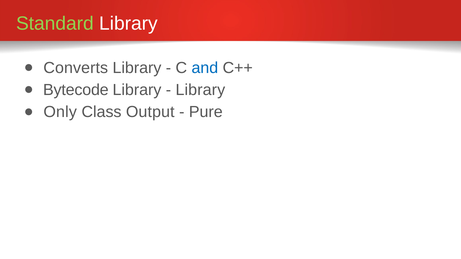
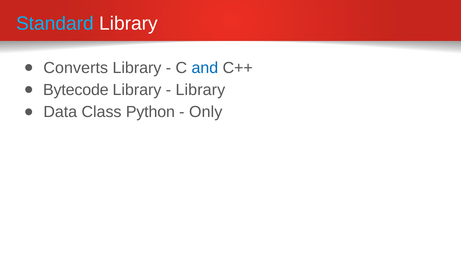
Standard colour: light green -> light blue
Only: Only -> Data
Output: Output -> Python
Pure: Pure -> Only
